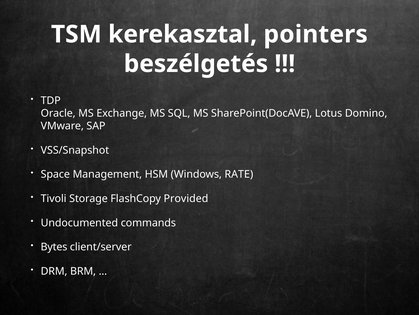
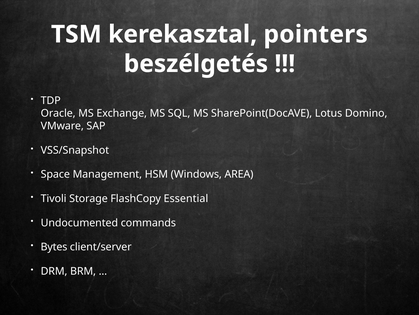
RATE: RATE -> AREA
Provided: Provided -> Essential
